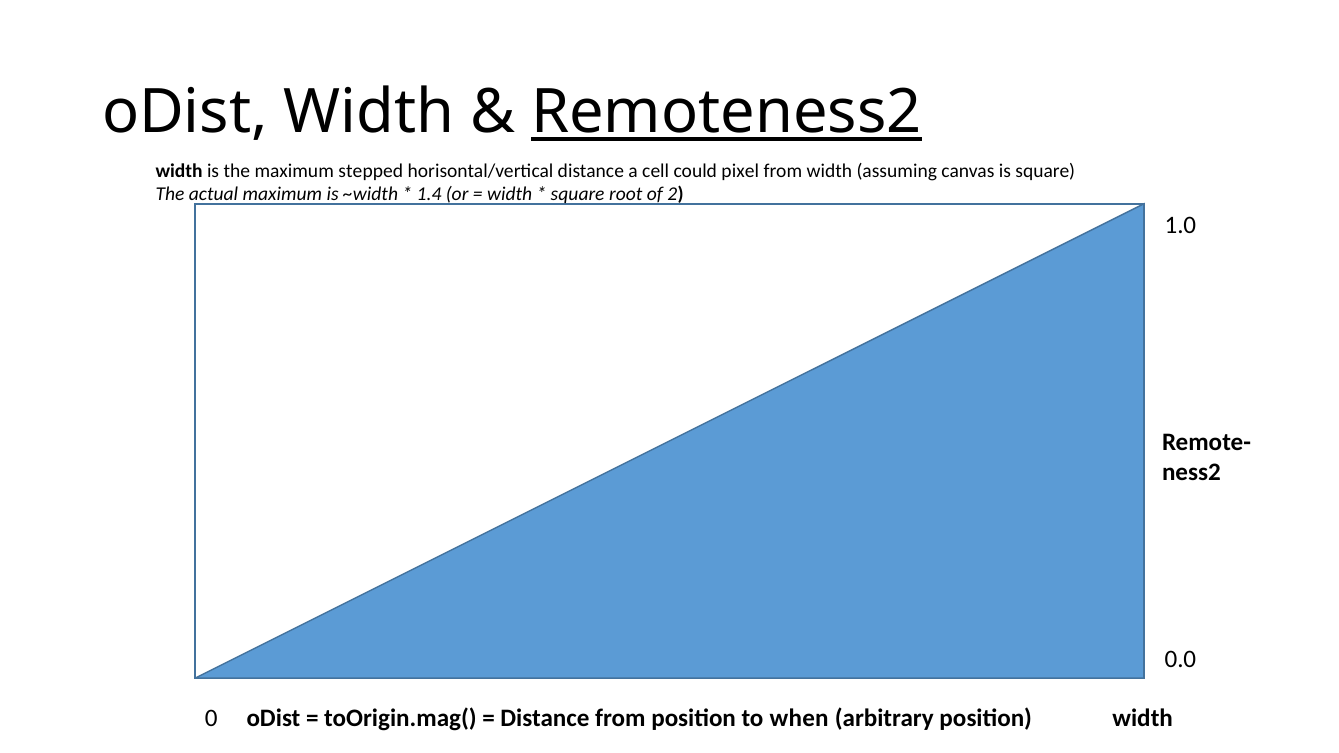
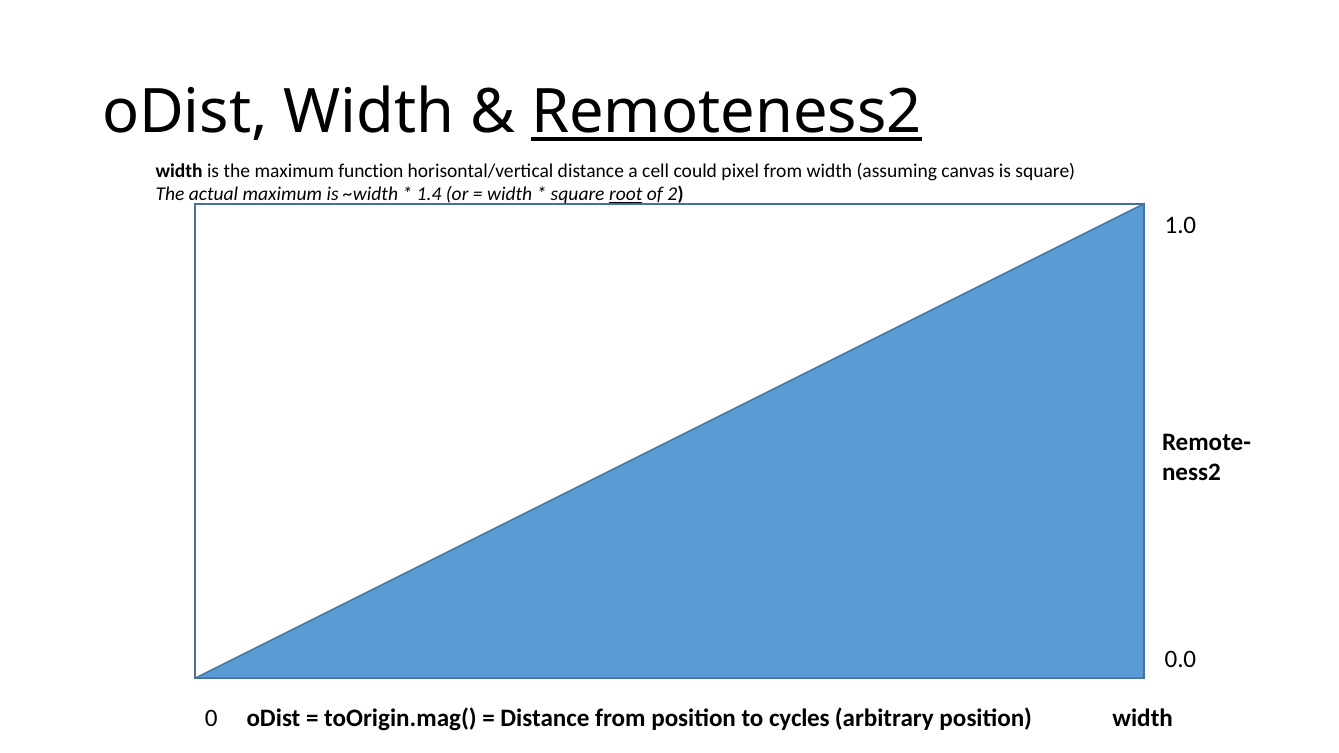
stepped: stepped -> function
root underline: none -> present
when: when -> cycles
